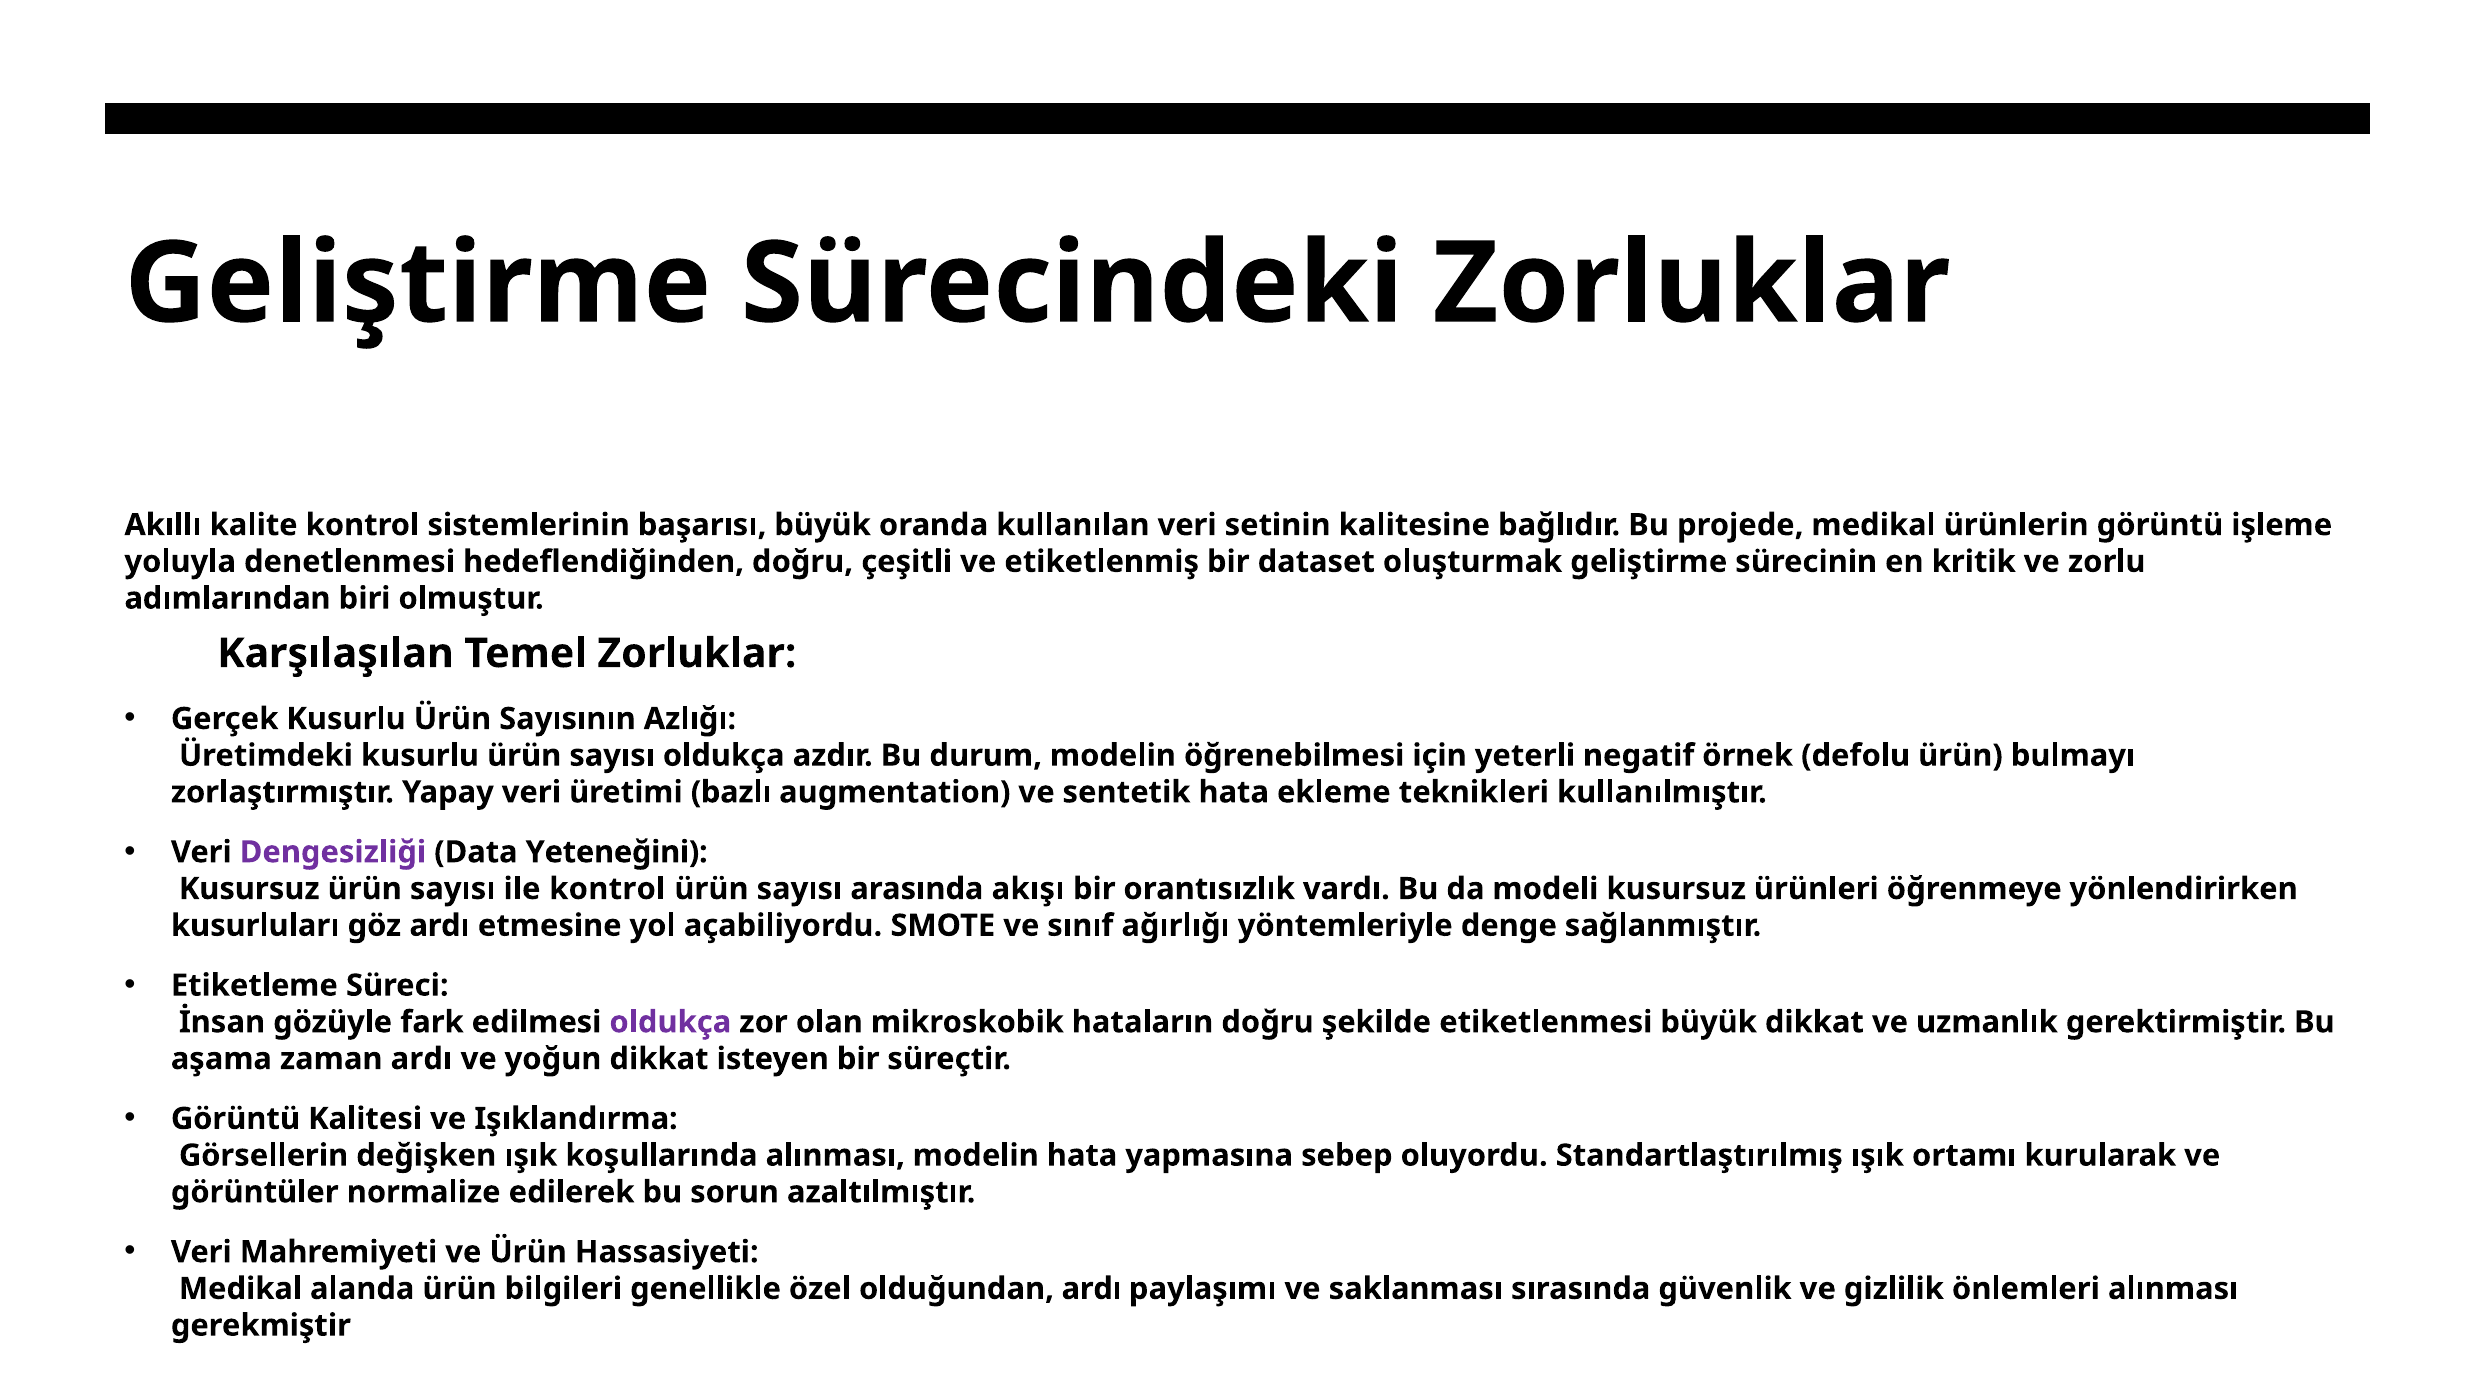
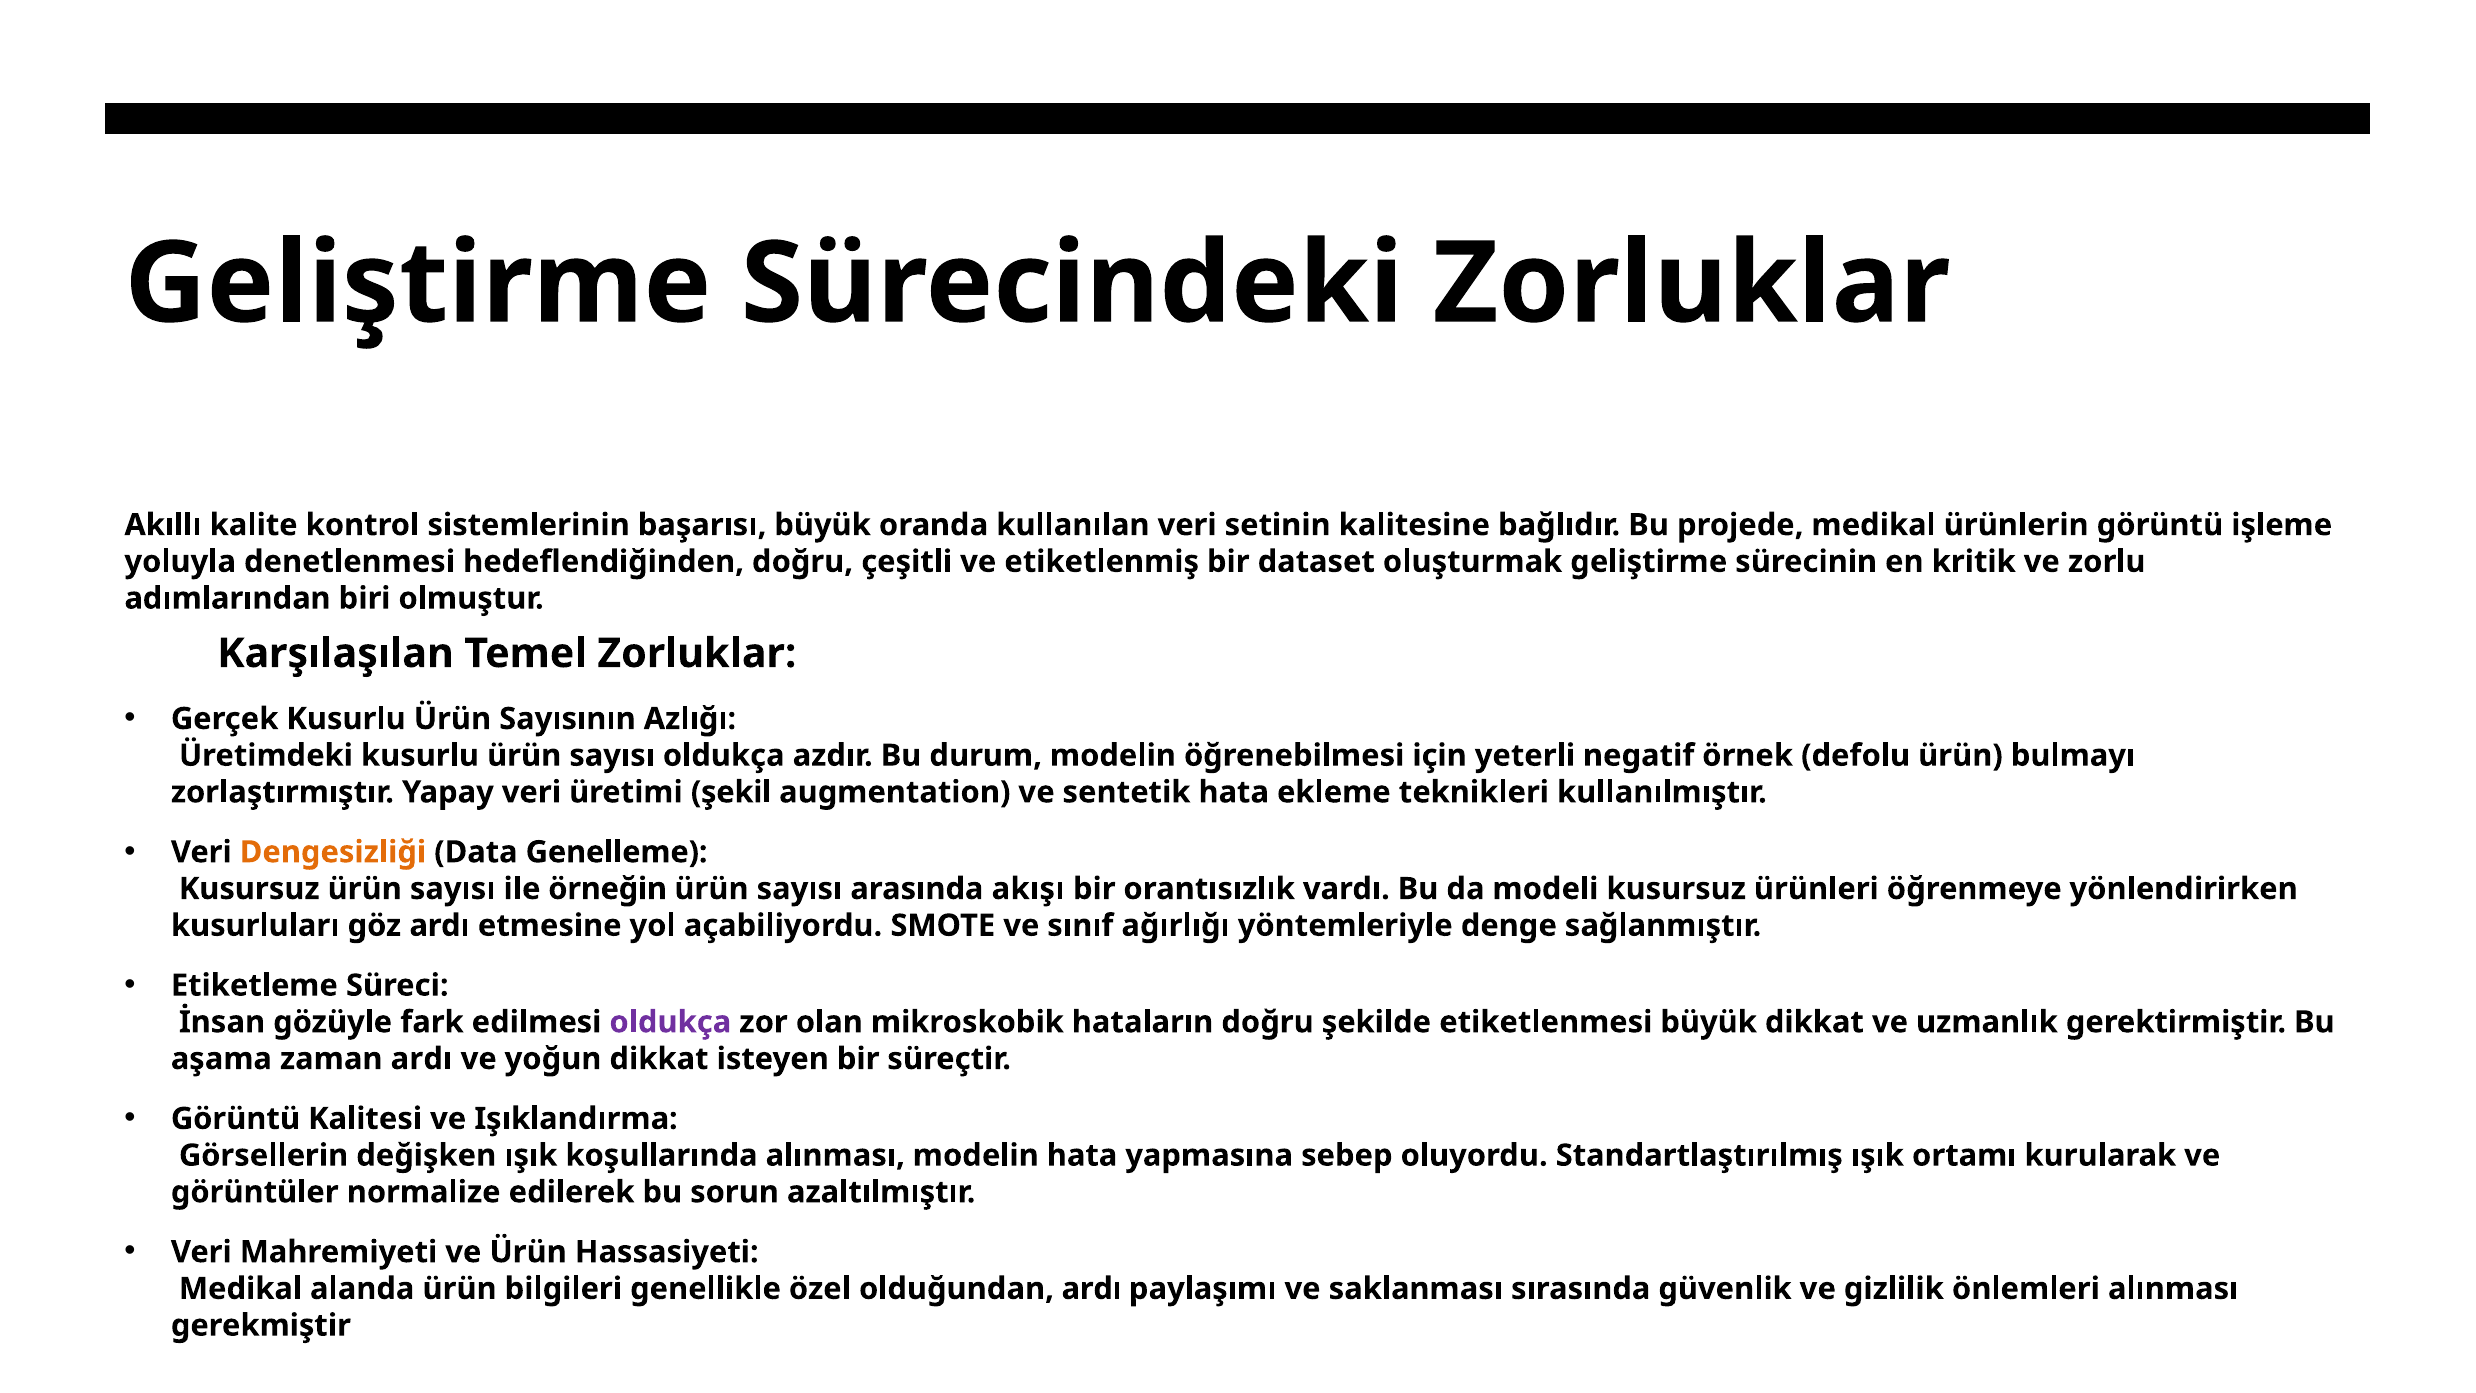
bazlı: bazlı -> şekil
Dengesizliği colour: purple -> orange
Yeteneğini: Yeteneğini -> Genelleme
ile kontrol: kontrol -> örneğin
